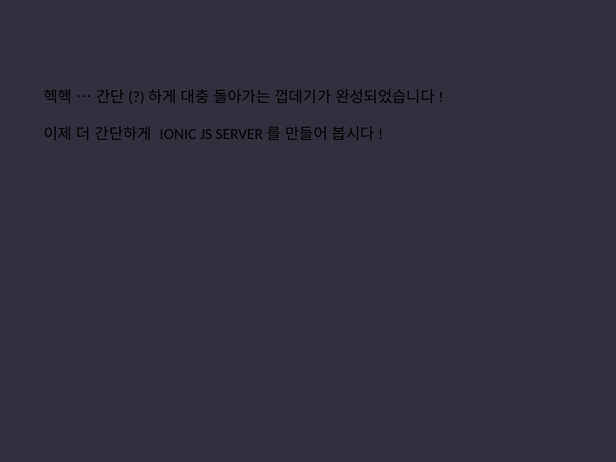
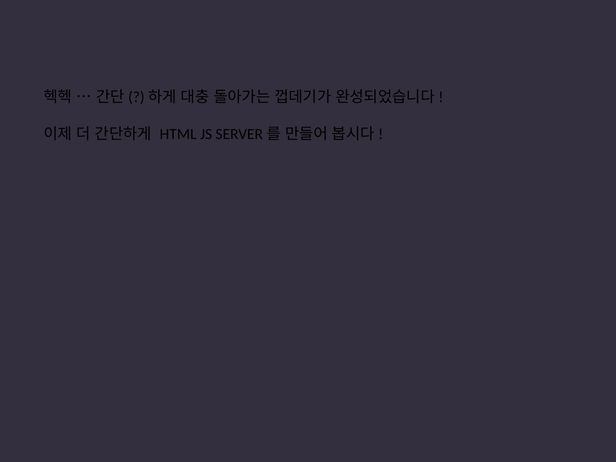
IONIC: IONIC -> HTML
